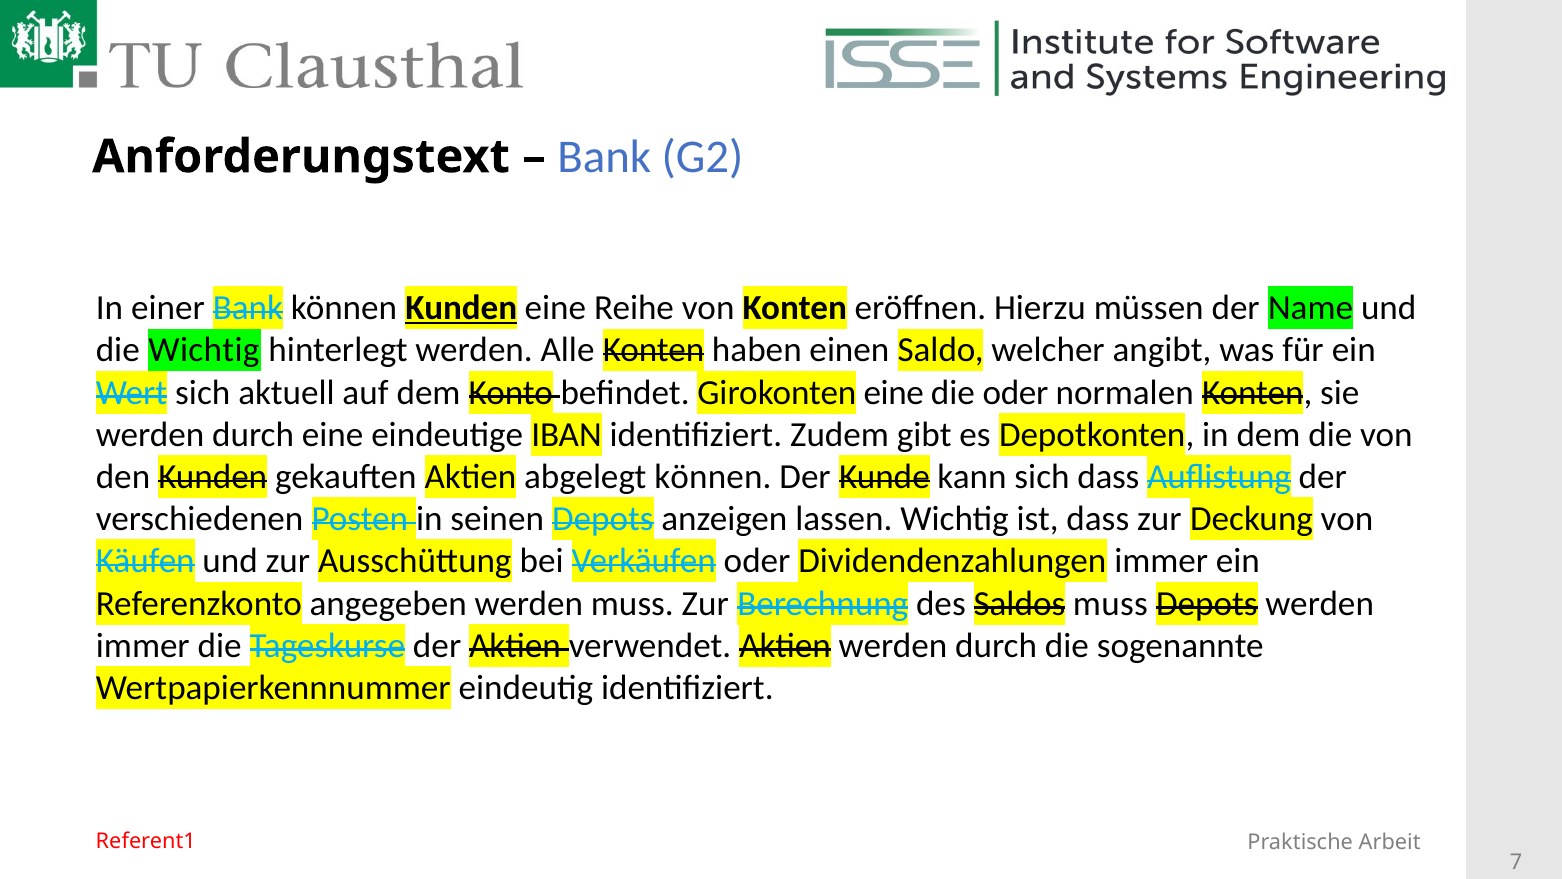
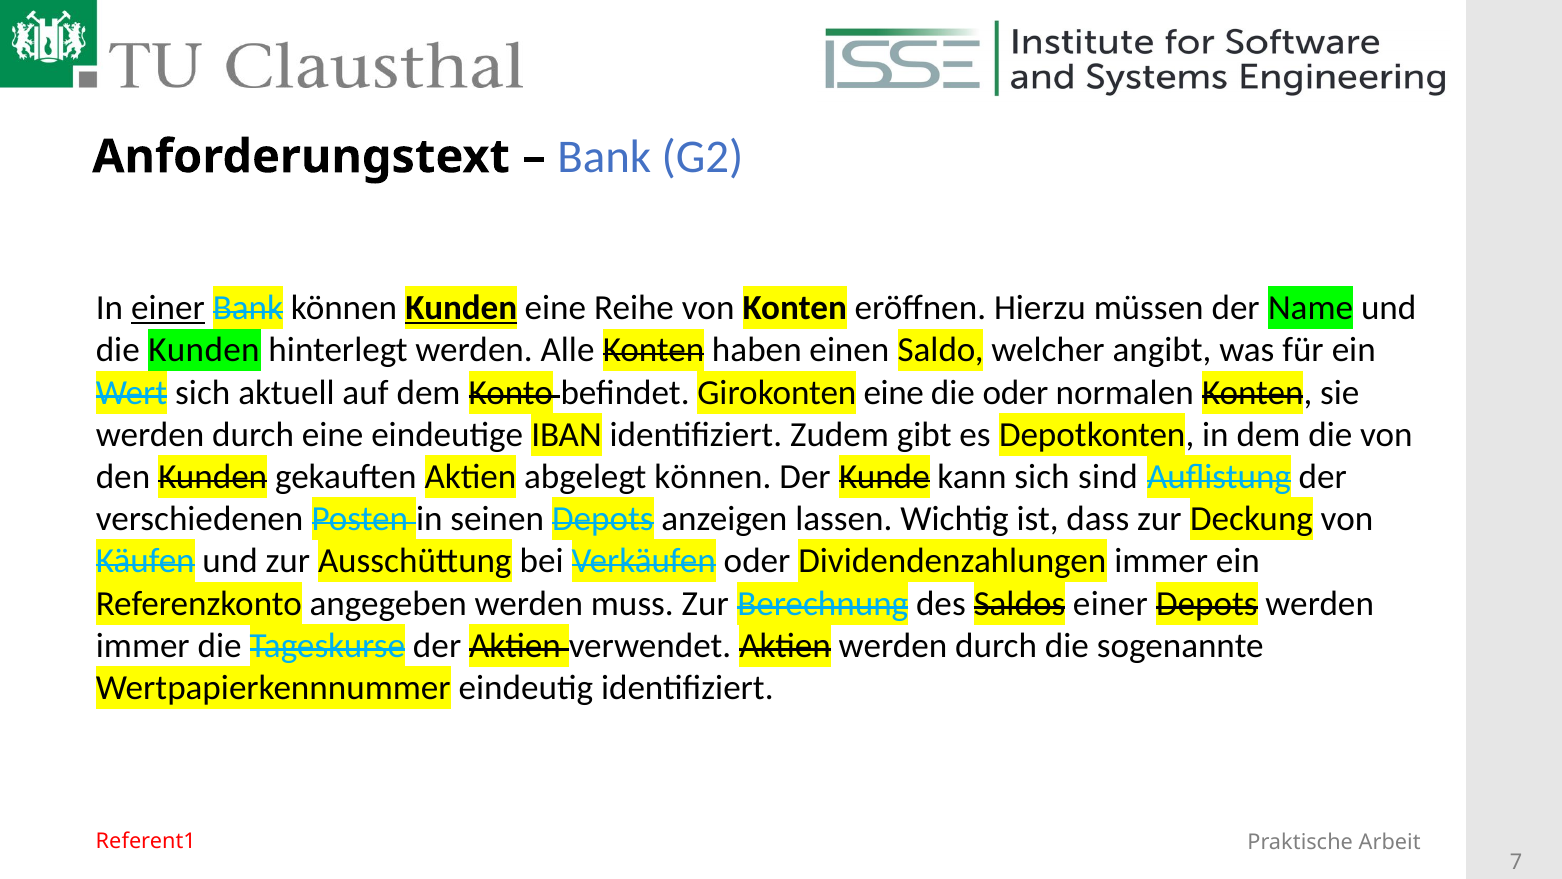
einer at (168, 308) underline: none -> present
die Wichtig: Wichtig -> Kunden
sich dass: dass -> sind
Saldos muss: muss -> einer
